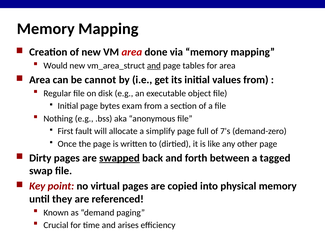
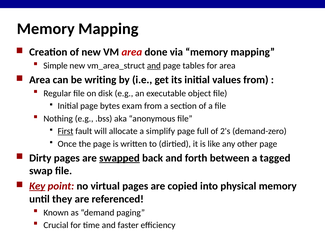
Would: Would -> Simple
cannot: cannot -> writing
First underline: none -> present
7's: 7's -> 2's
Key underline: none -> present
arises: arises -> faster
